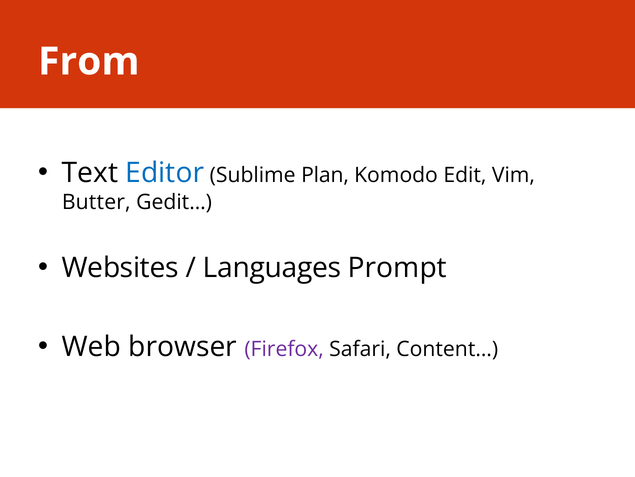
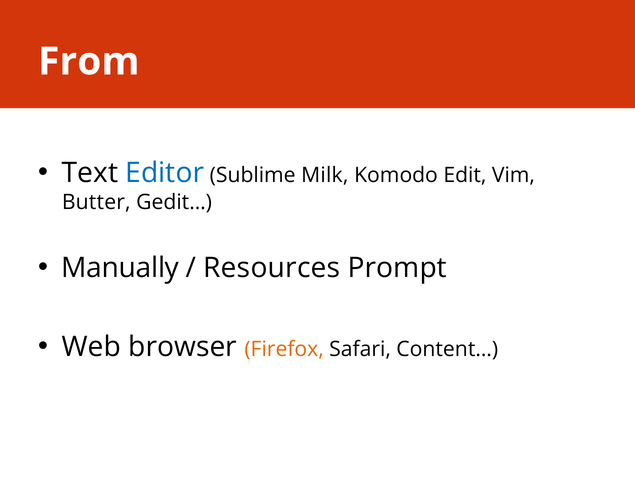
Plan: Plan -> Milk
Websites: Websites -> Manually
Languages: Languages -> Resources
Firefox colour: purple -> orange
